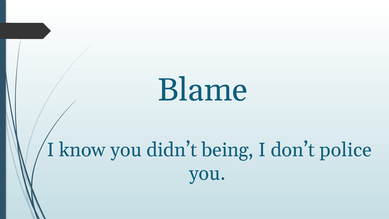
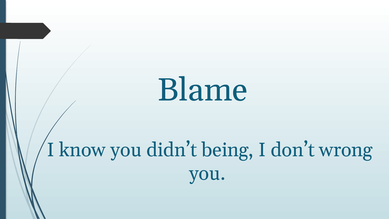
police: police -> wrong
